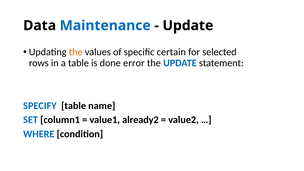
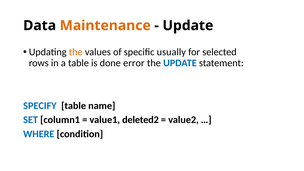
Maintenance colour: blue -> orange
certain: certain -> usually
already2: already2 -> deleted2
